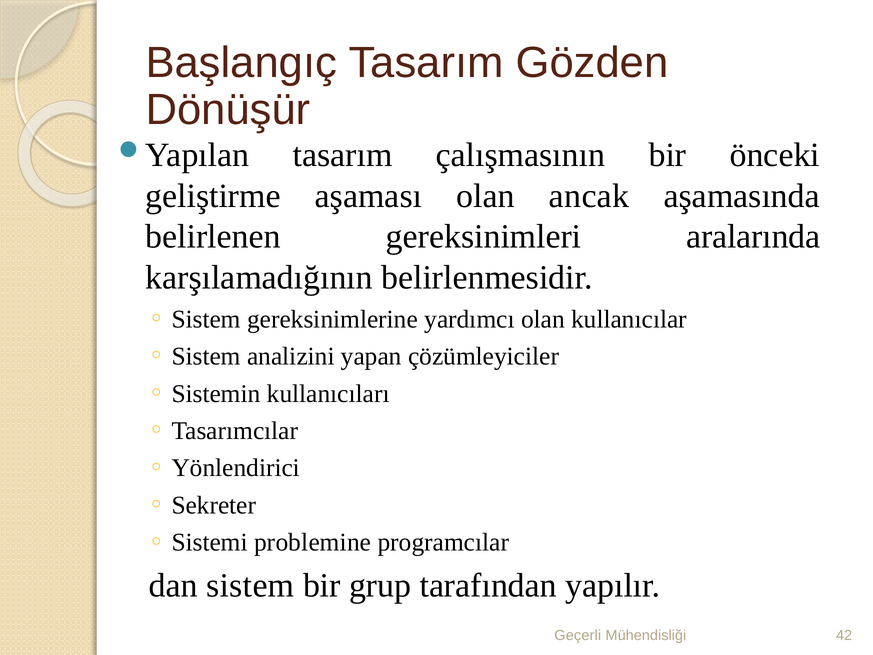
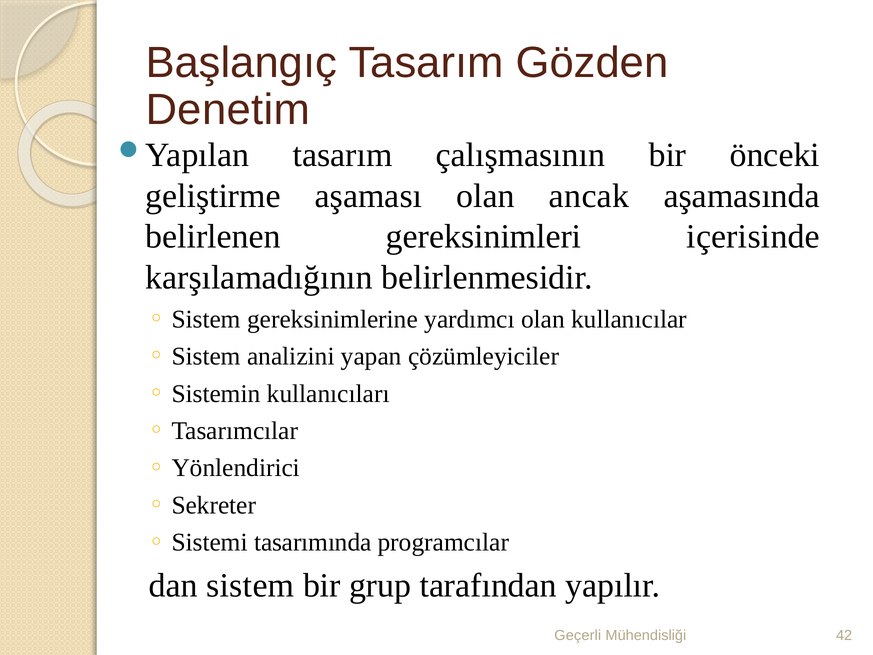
Dönüşür: Dönüşür -> Denetim
aralarında: aralarında -> içerisinde
problemine: problemine -> tasarımında
